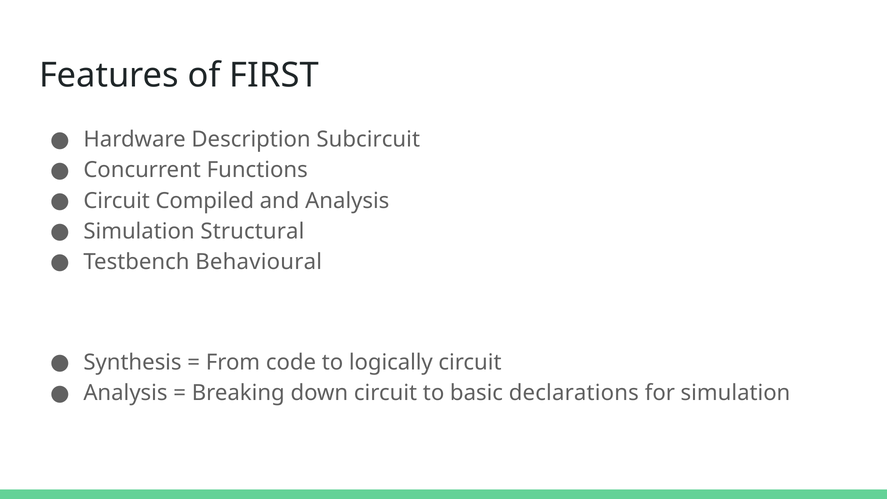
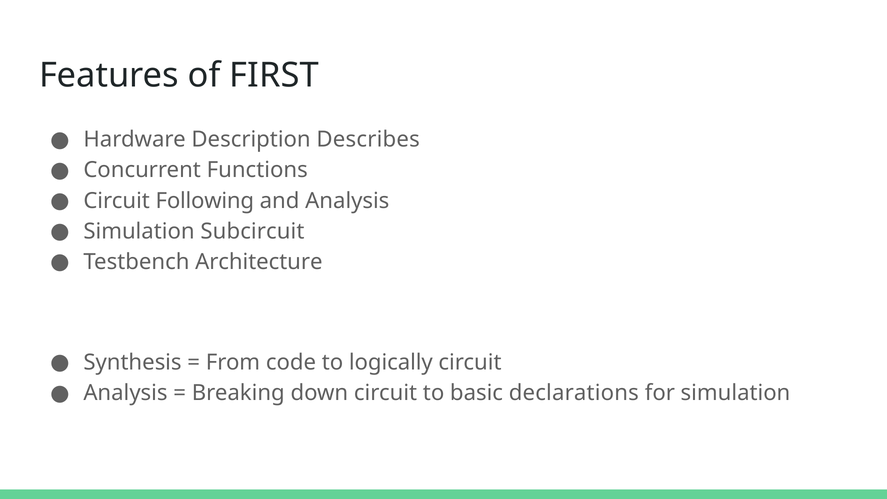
Subcircuit: Subcircuit -> Describes
Compiled: Compiled -> Following
Structural: Structural -> Subcircuit
Behavioural: Behavioural -> Architecture
